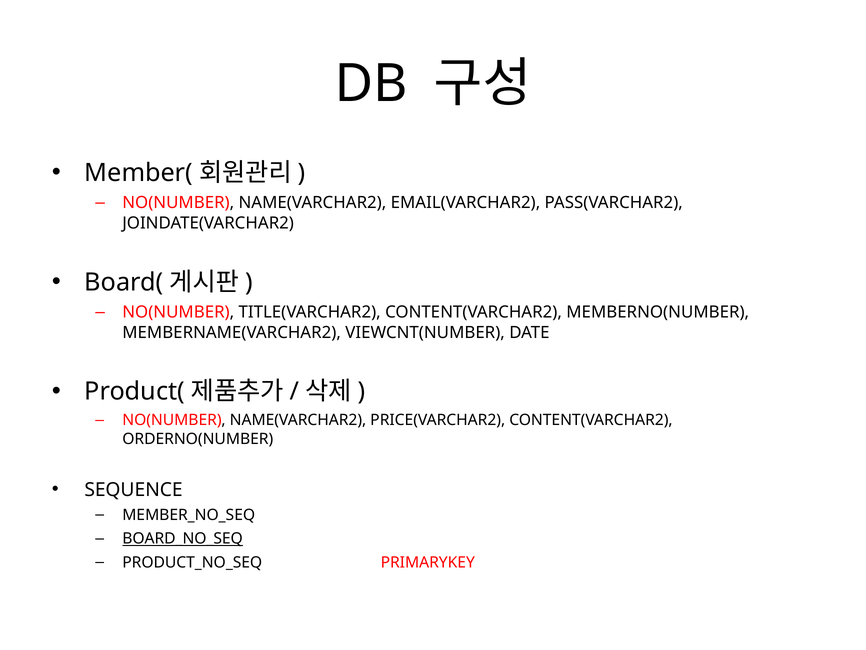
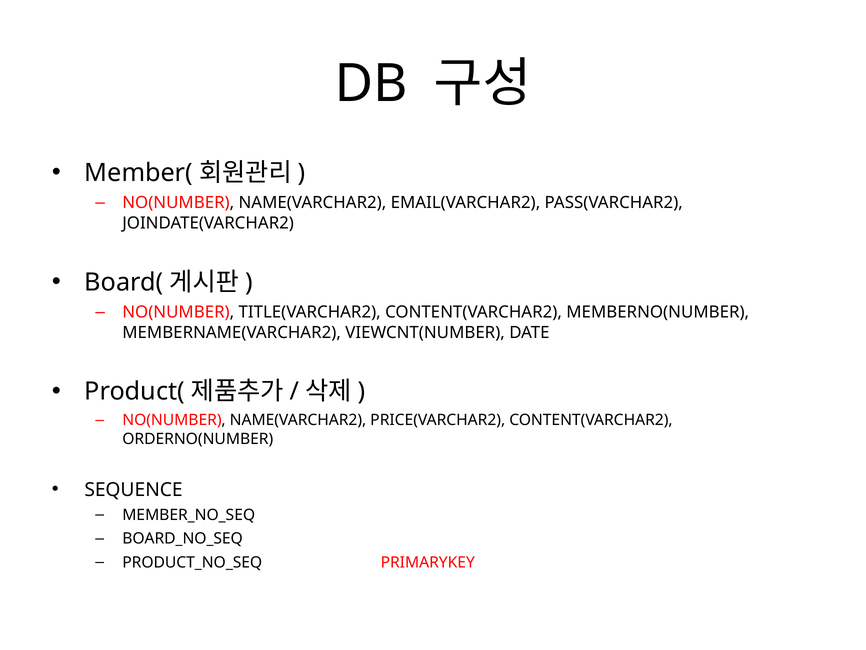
BOARD_NO_SEQ underline: present -> none
